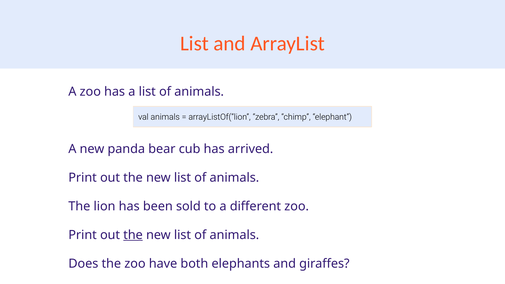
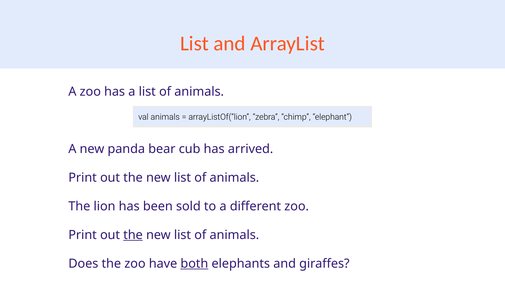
both underline: none -> present
